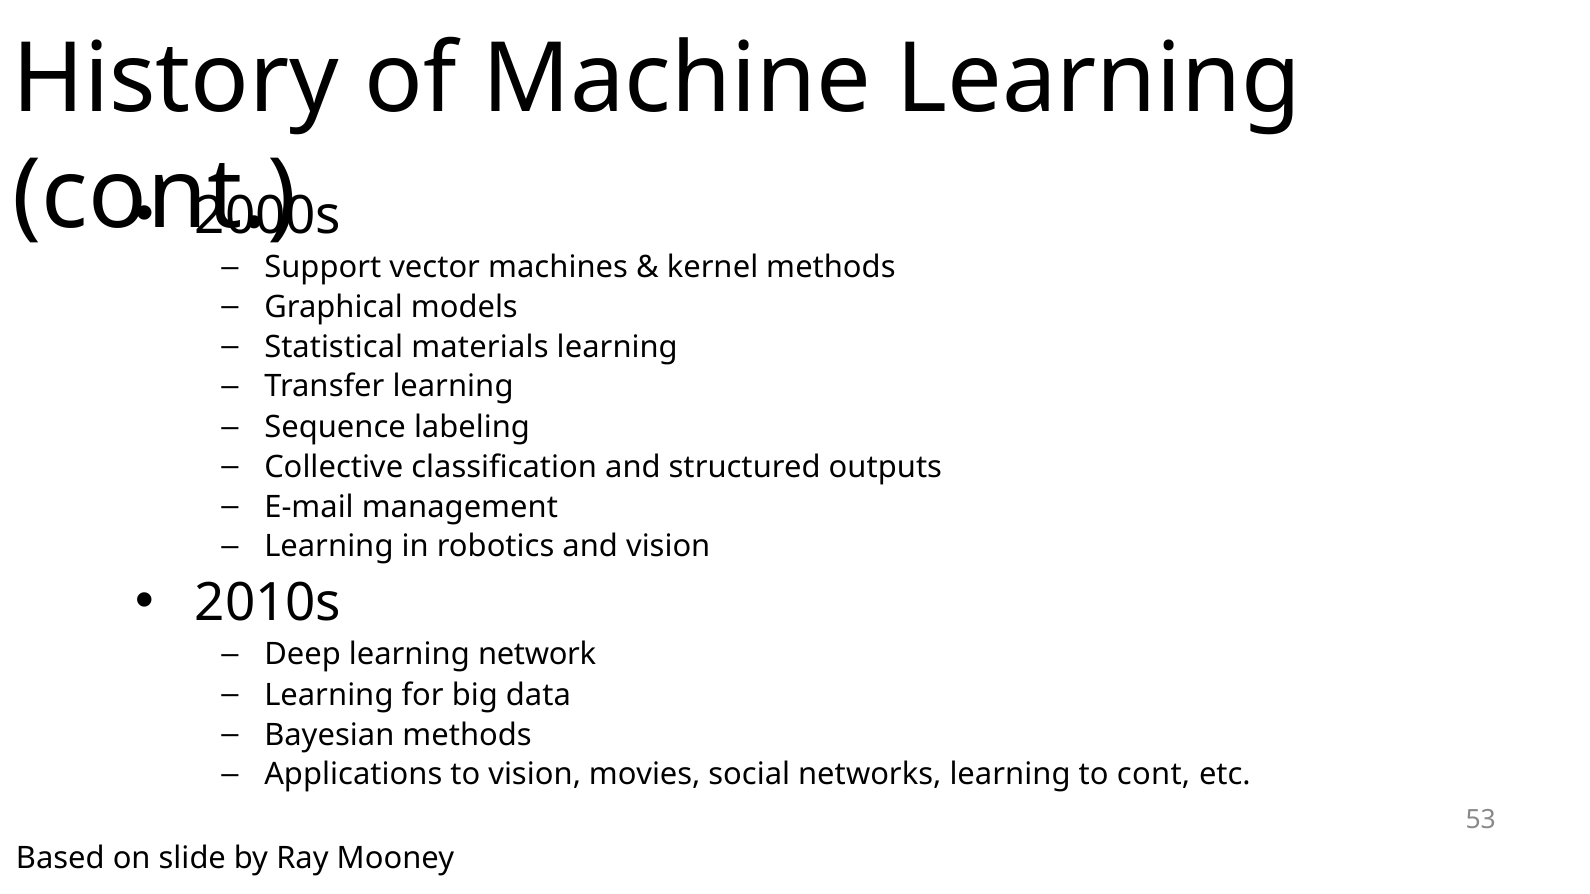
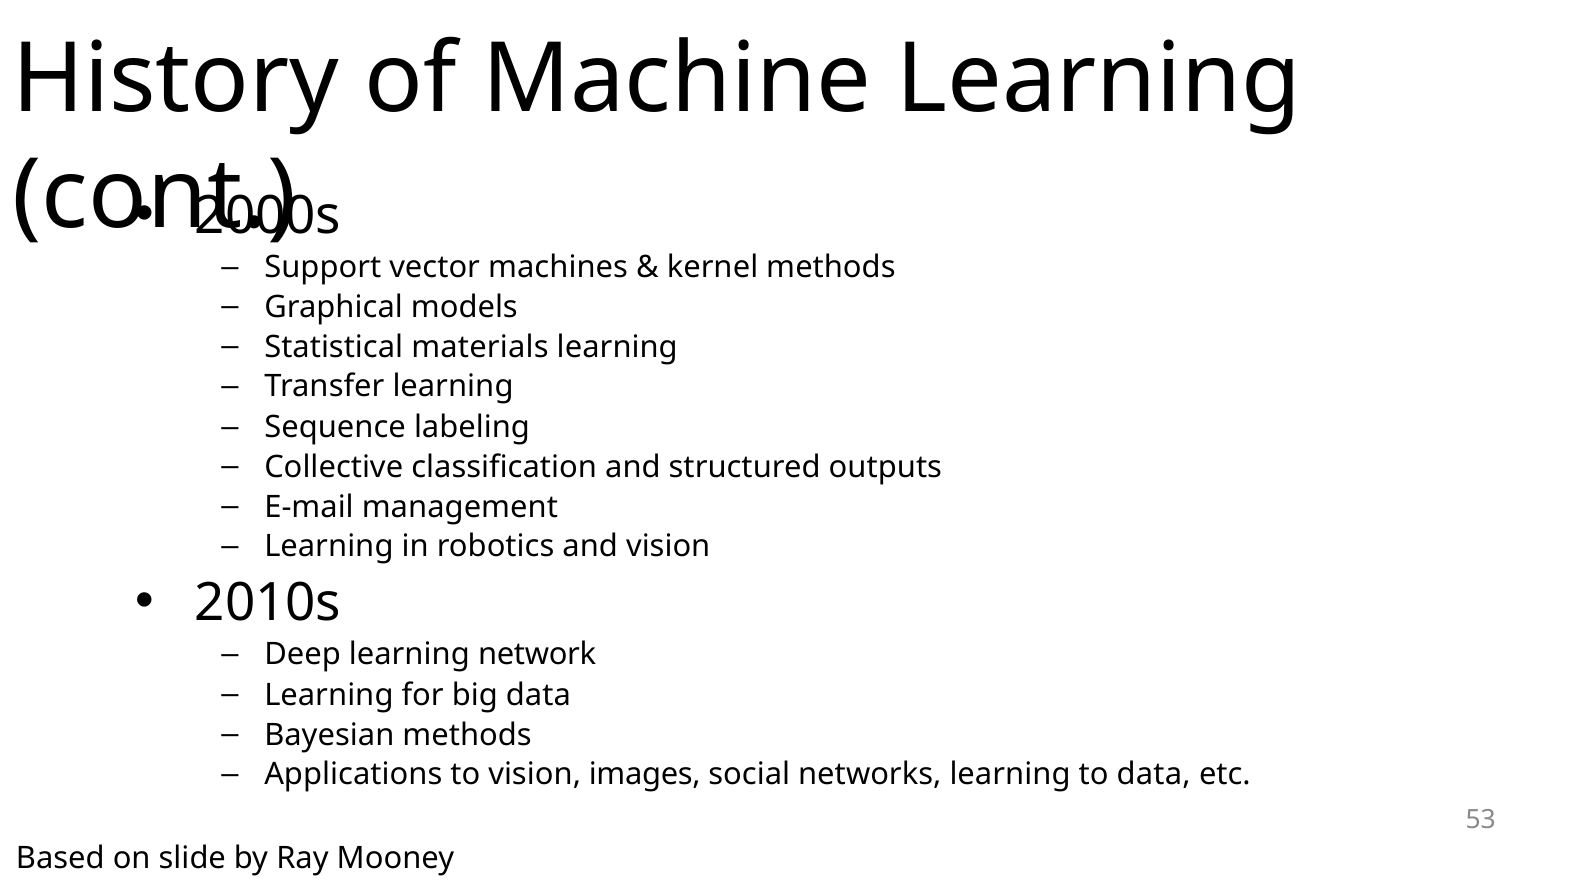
movies: movies -> images
to cont: cont -> data
